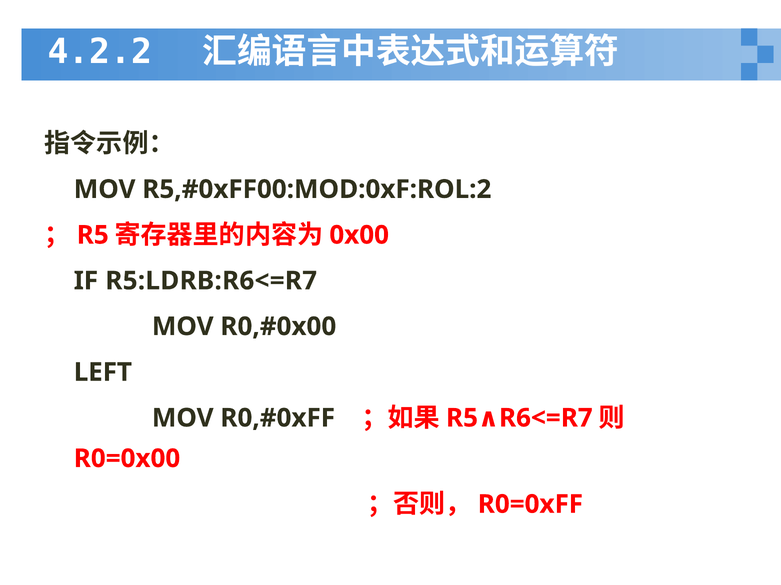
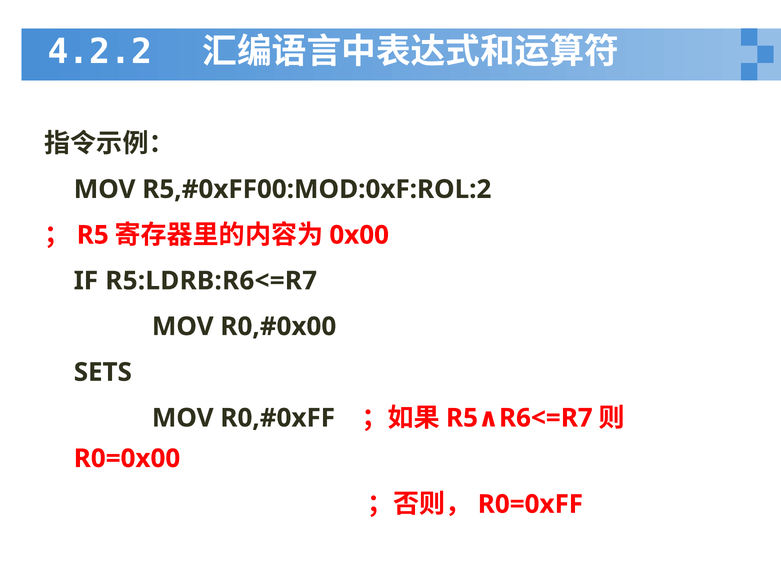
LEFT: LEFT -> SETS
